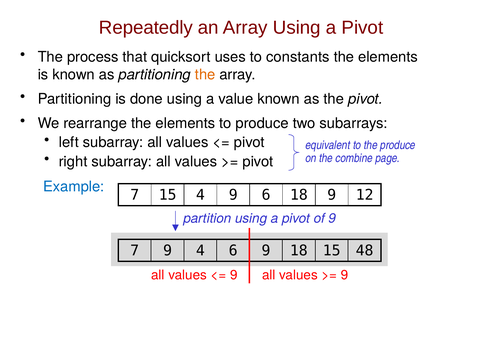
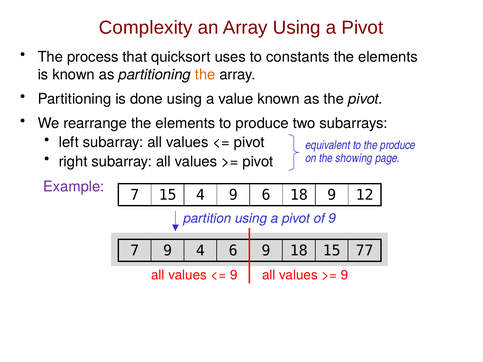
Repeatedly: Repeatedly -> Complexity
combine: combine -> showing
Example colour: blue -> purple
48: 48 -> 77
